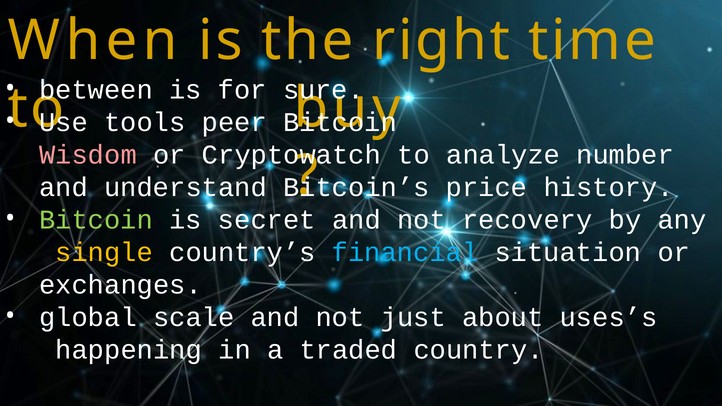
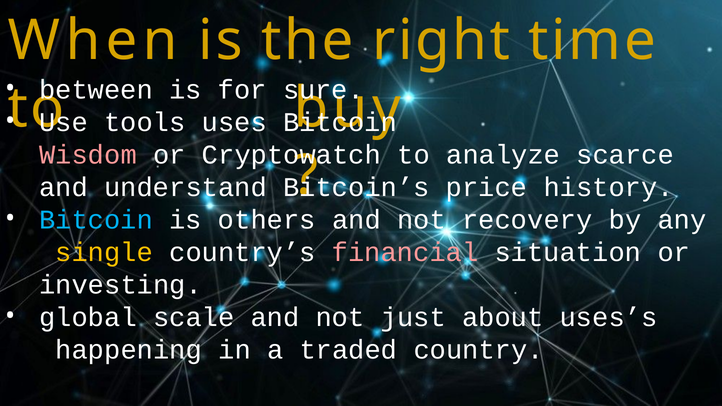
peer: peer -> uses
number: number -> scarce
Bitcoin at (96, 220) colour: light green -> light blue
secret: secret -> others
financial colour: light blue -> pink
exchanges: exchanges -> investing
